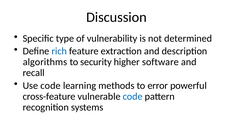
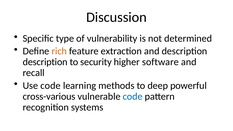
rich colour: blue -> orange
algorithms at (45, 62): algorithms -> description
error: error -> deep
cross-feature: cross-feature -> cross-various
